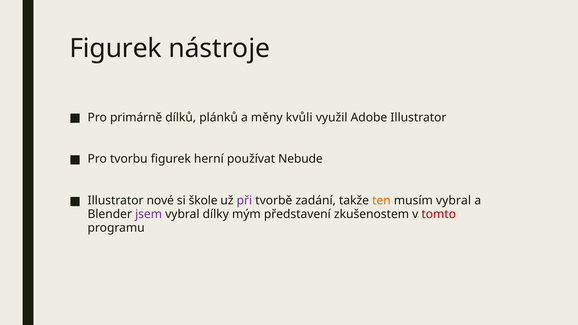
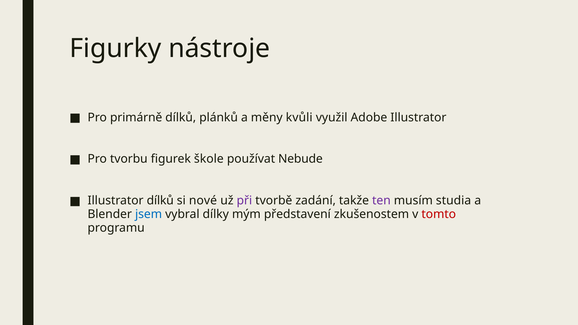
Figurek at (116, 49): Figurek -> Figurky
herní: herní -> škole
Illustrator nové: nové -> dílků
škole: škole -> nové
ten colour: orange -> purple
musím vybral: vybral -> studia
jsem colour: purple -> blue
